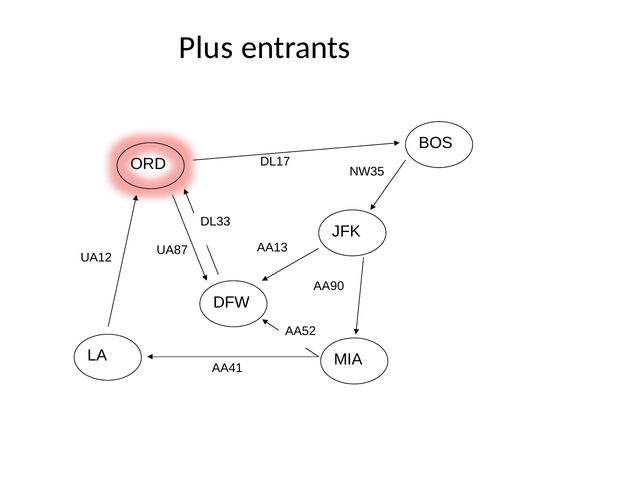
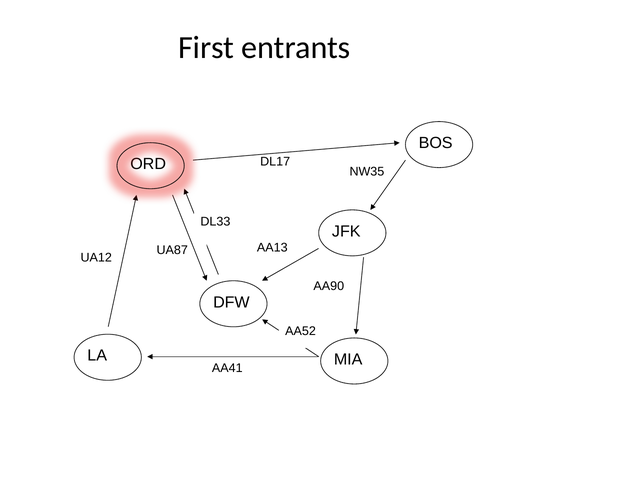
Plus: Plus -> First
